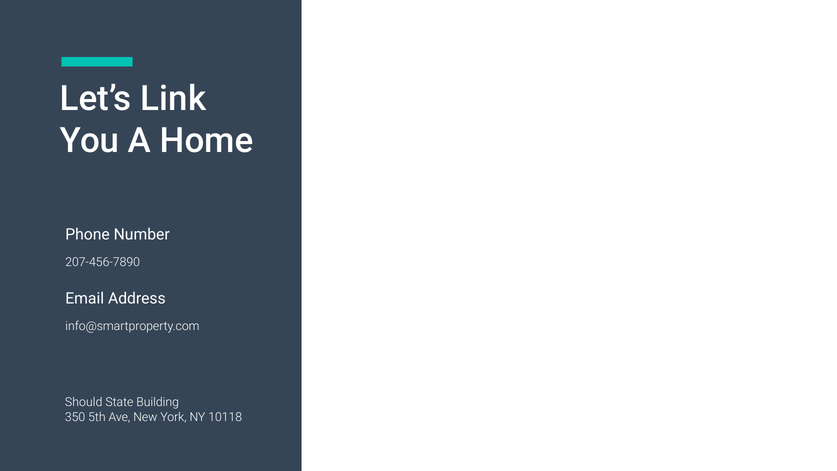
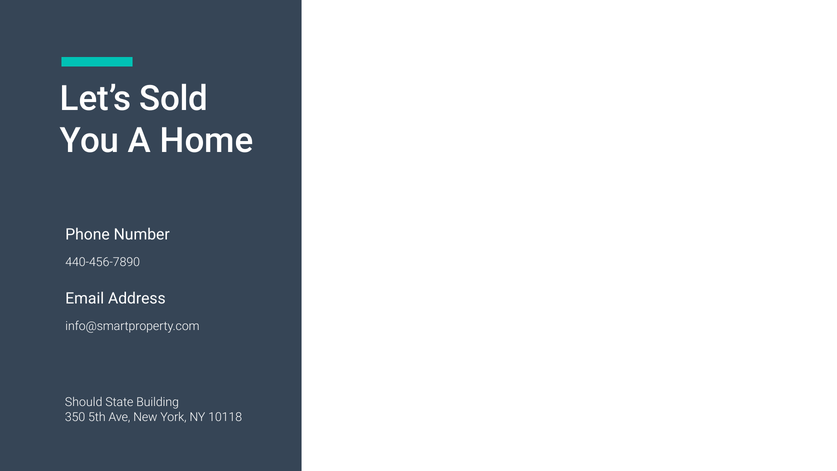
Link: Link -> Sold
207-456-7890: 207-456-7890 -> 440-456-7890
